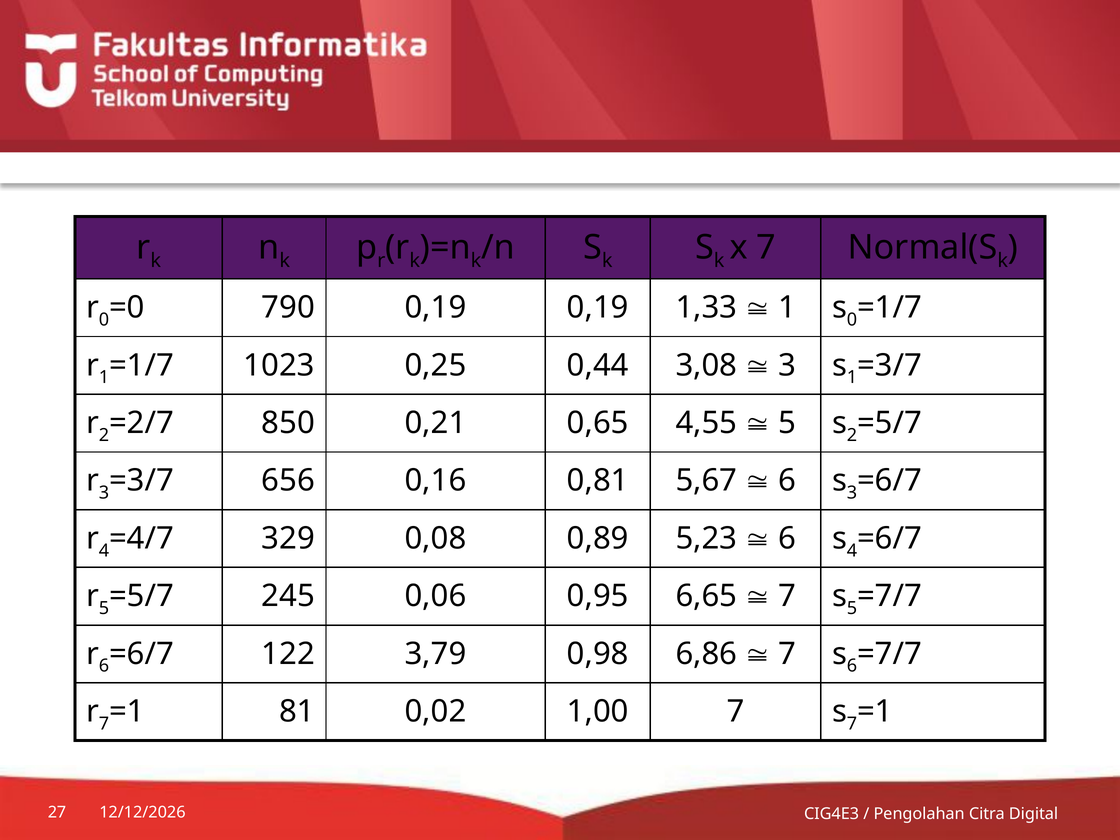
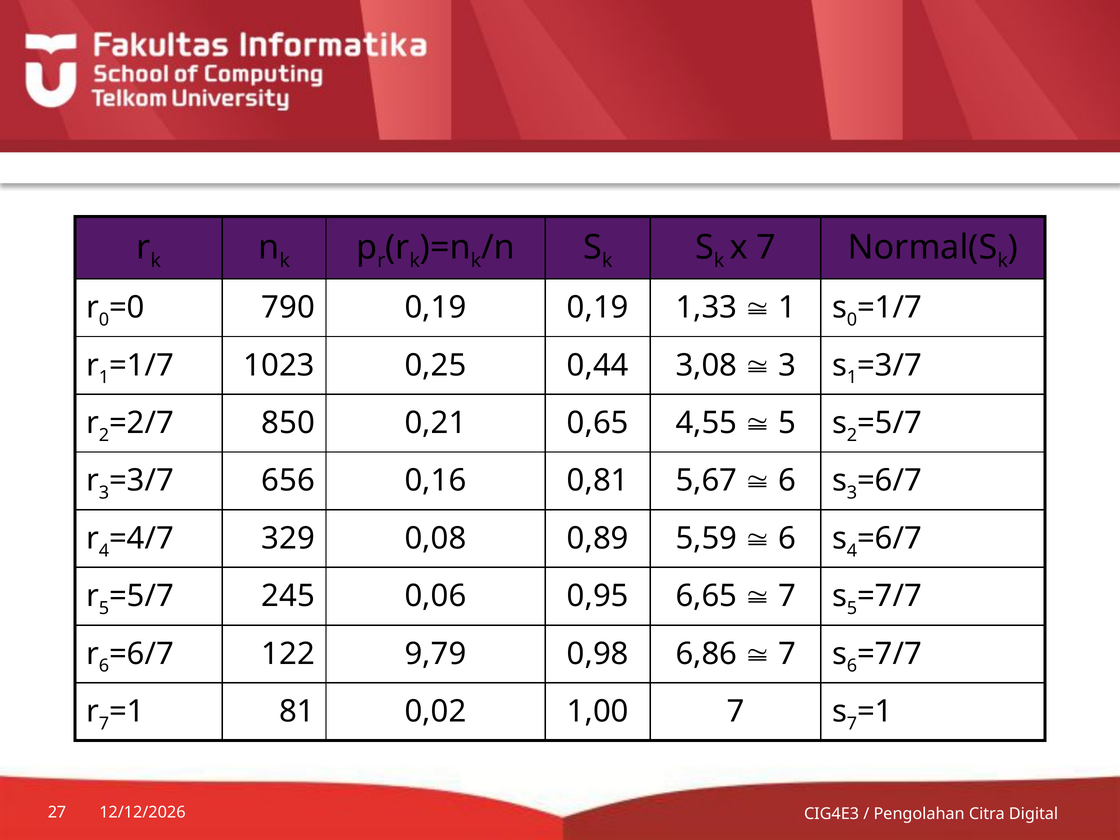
5,23: 5,23 -> 5,59
3,79: 3,79 -> 9,79
